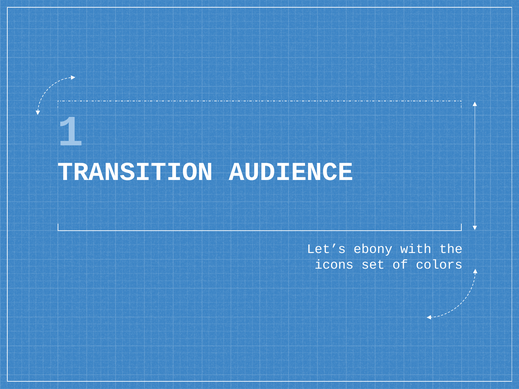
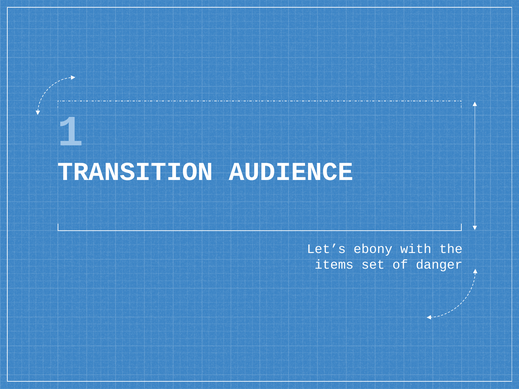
icons: icons -> items
colors: colors -> danger
